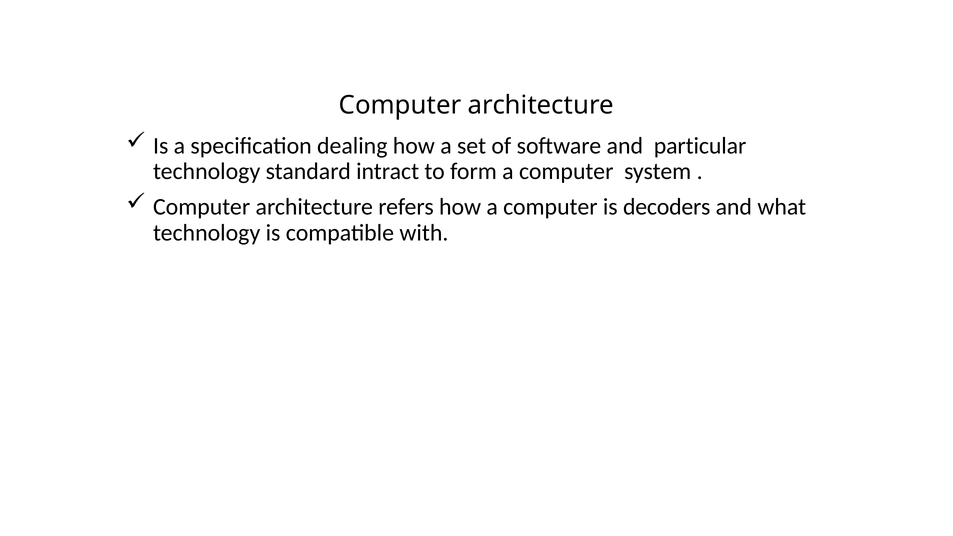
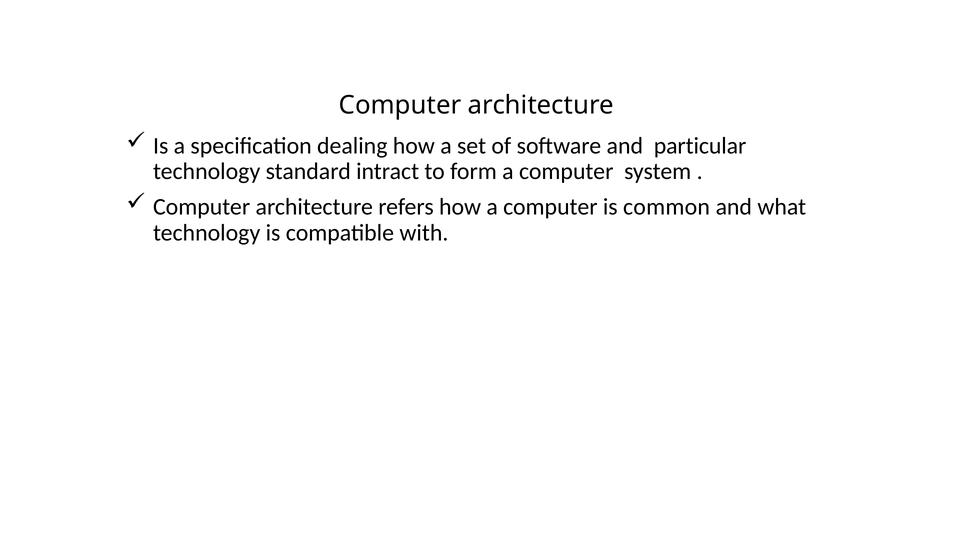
decoders: decoders -> common
